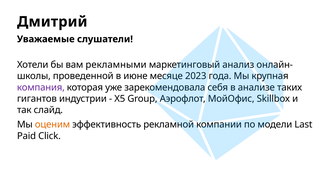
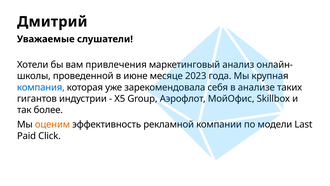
рекламными: рекламными -> привлечения
компания colour: purple -> blue
слайд: слайд -> более
